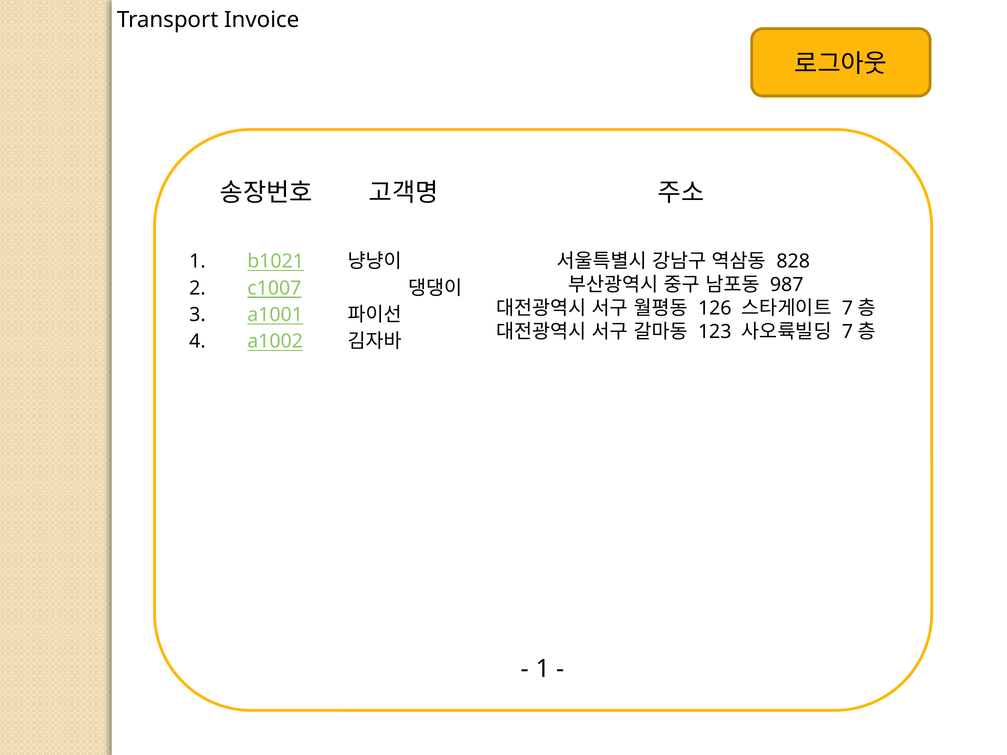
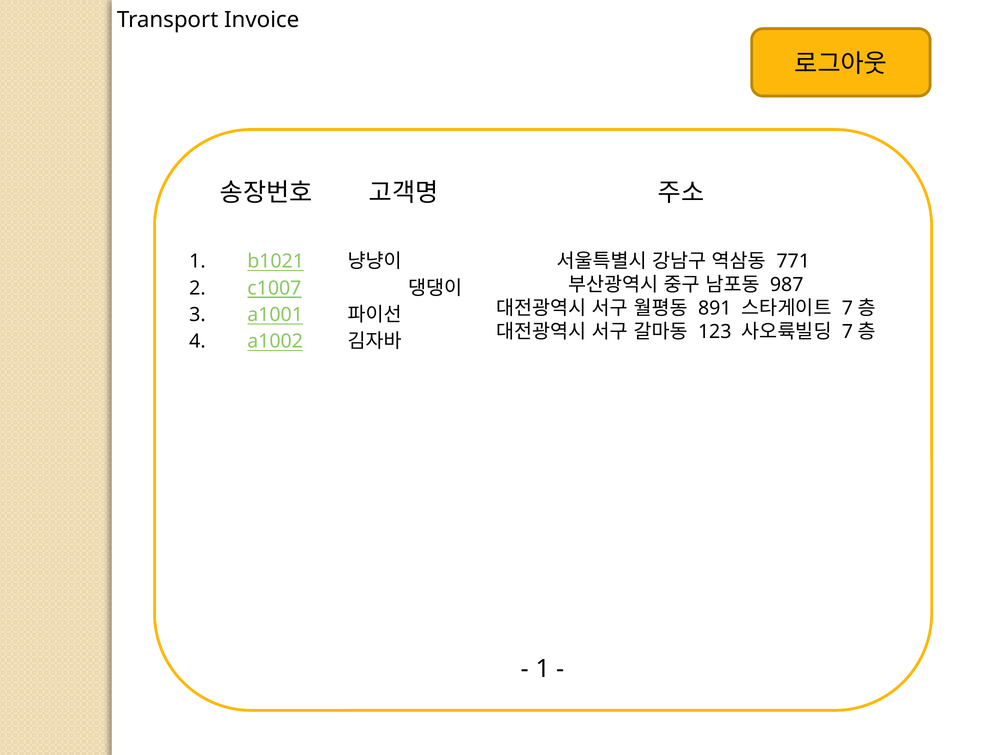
828: 828 -> 771
126: 126 -> 891
